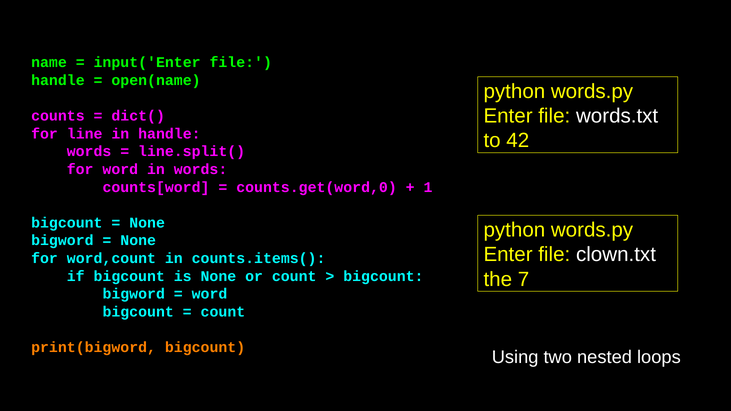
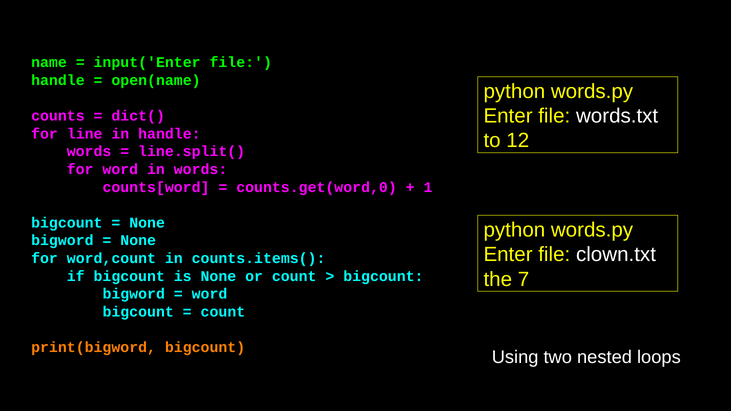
42: 42 -> 12
